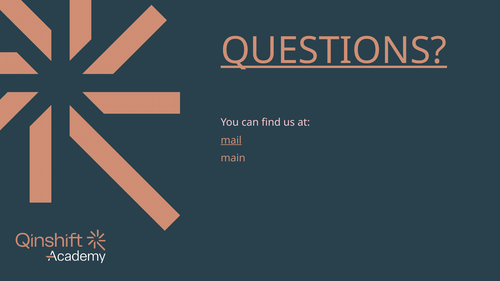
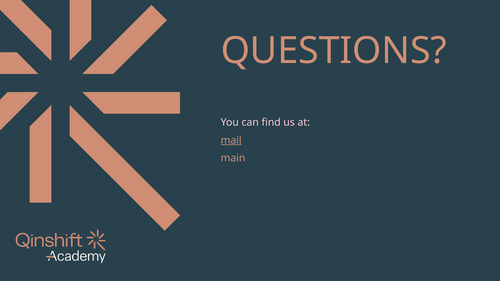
QUESTIONS underline: present -> none
